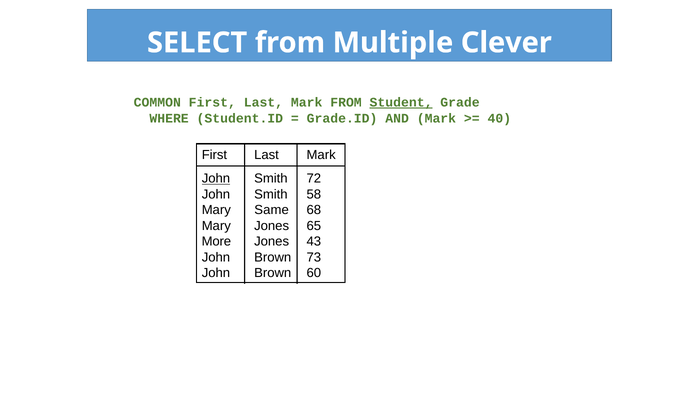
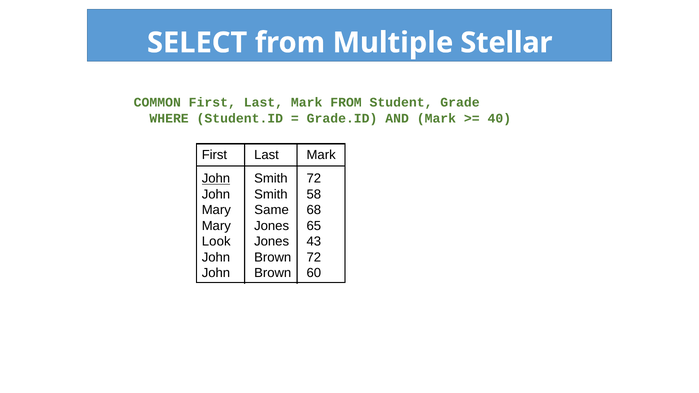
Clever: Clever -> Stellar
Student underline: present -> none
More: More -> Look
Brown 73: 73 -> 72
